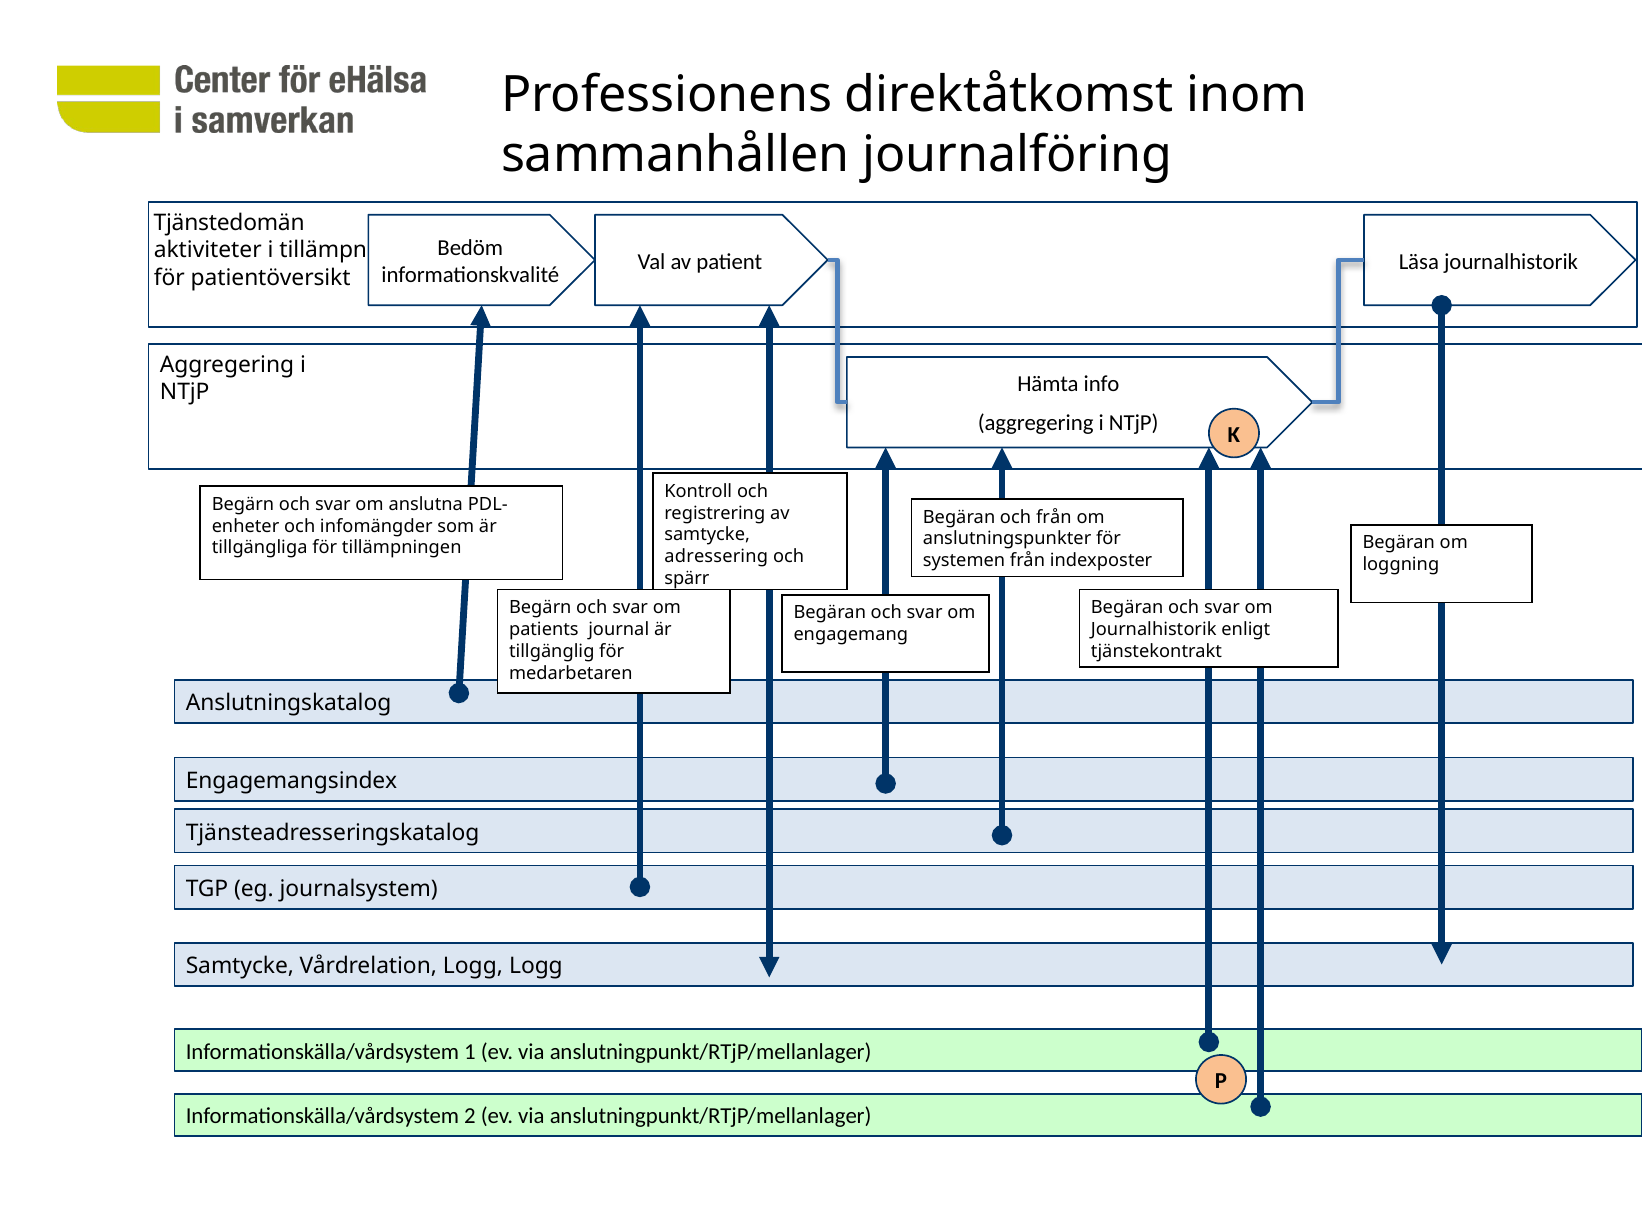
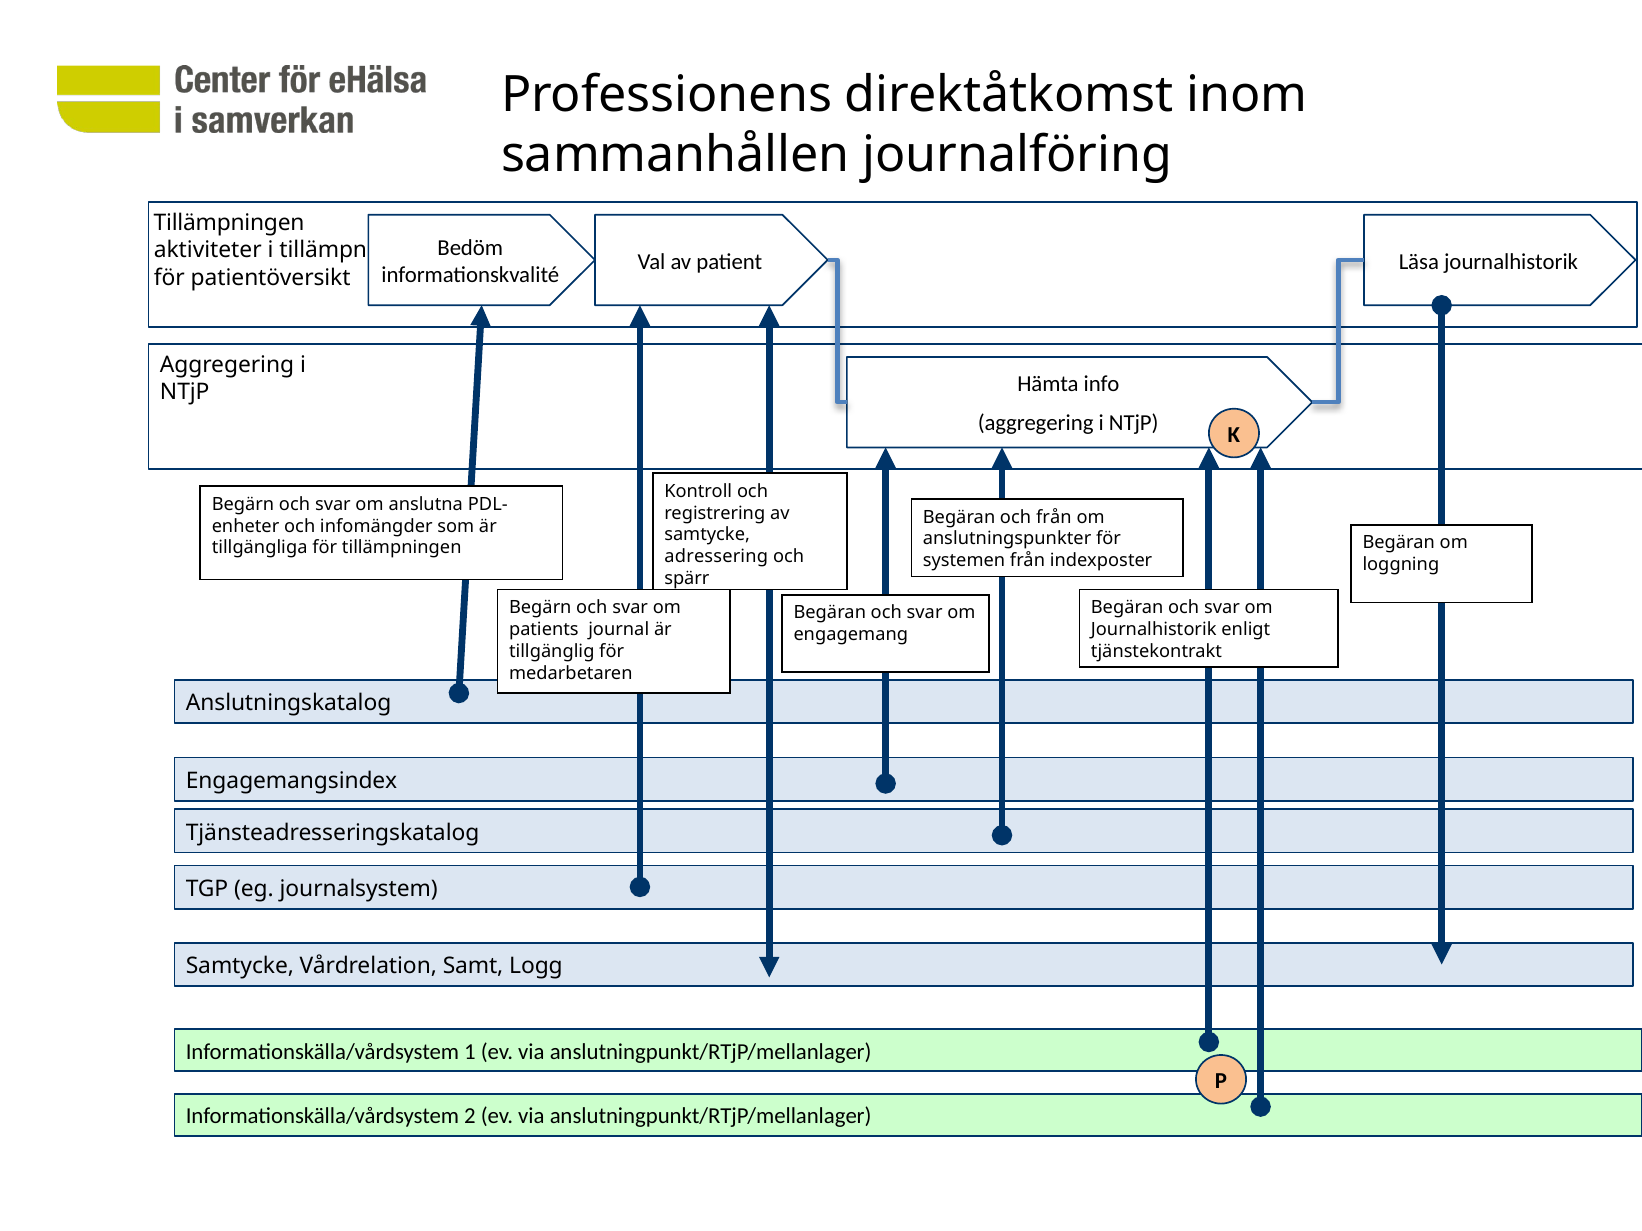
Tjänstedomän at (229, 223): Tjänstedomän -> Tillämpningen
Vårdrelation Logg: Logg -> Samt
